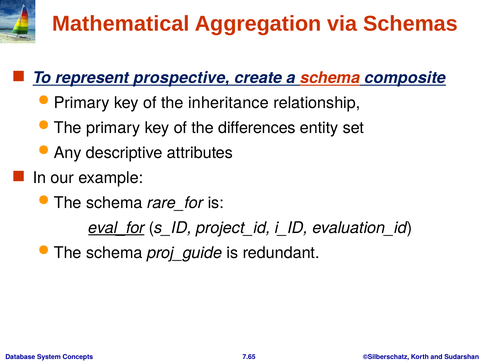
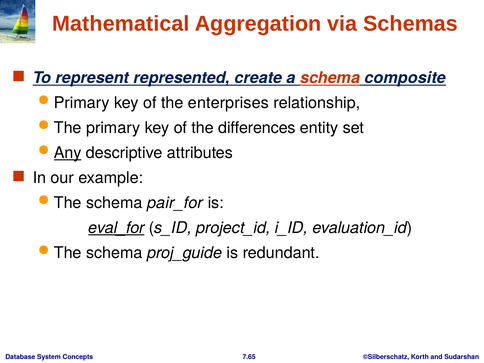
prospective: prospective -> represented
inheritance: inheritance -> enterprises
Any underline: none -> present
rare_for: rare_for -> pair_for
